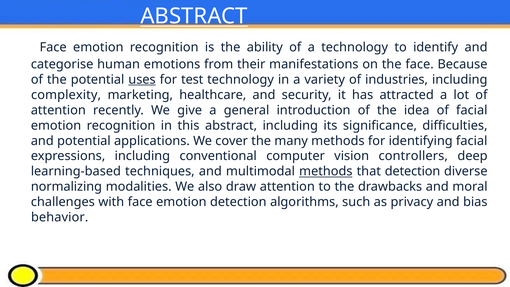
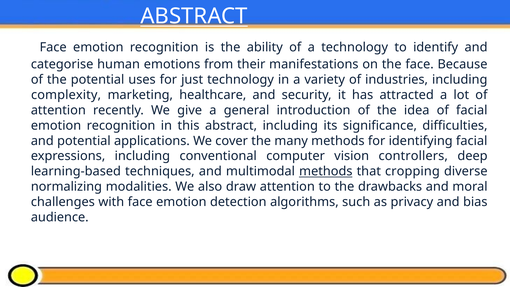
uses underline: present -> none
test: test -> just
that detection: detection -> cropping
behavior: behavior -> audience
